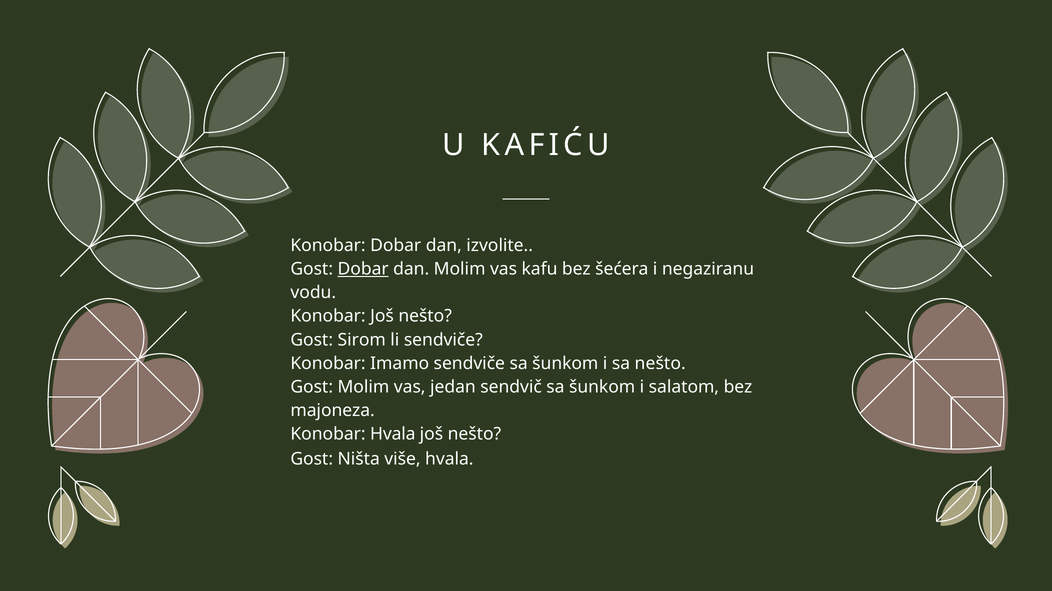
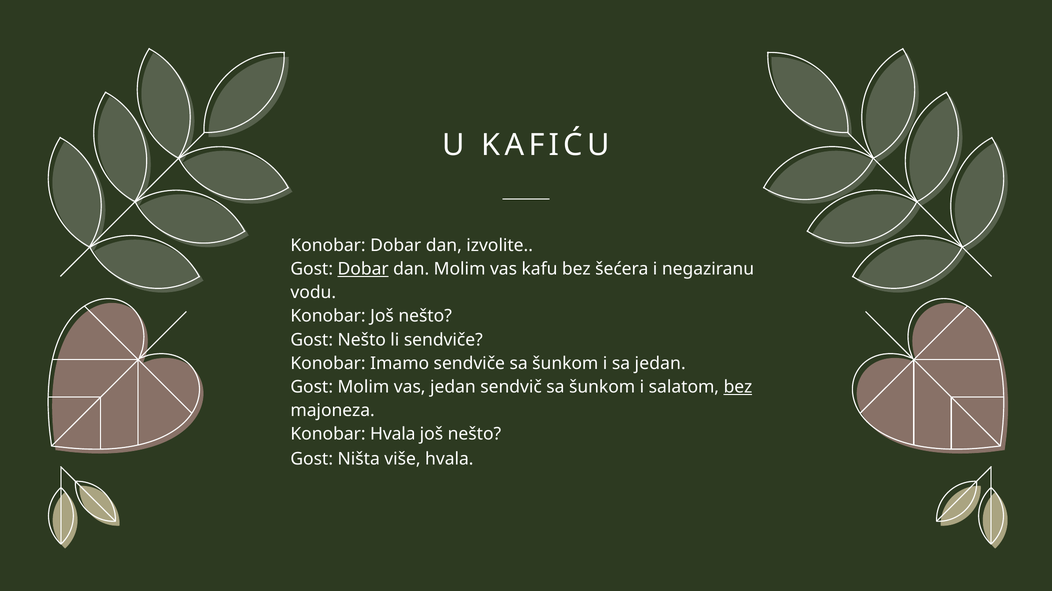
Gost Sirom: Sirom -> Nešto
sa nešto: nešto -> jedan
bez at (738, 387) underline: none -> present
